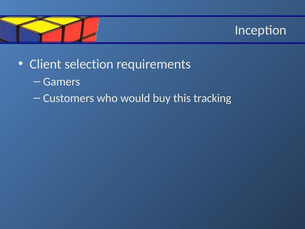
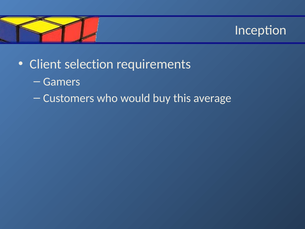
tracking: tracking -> average
